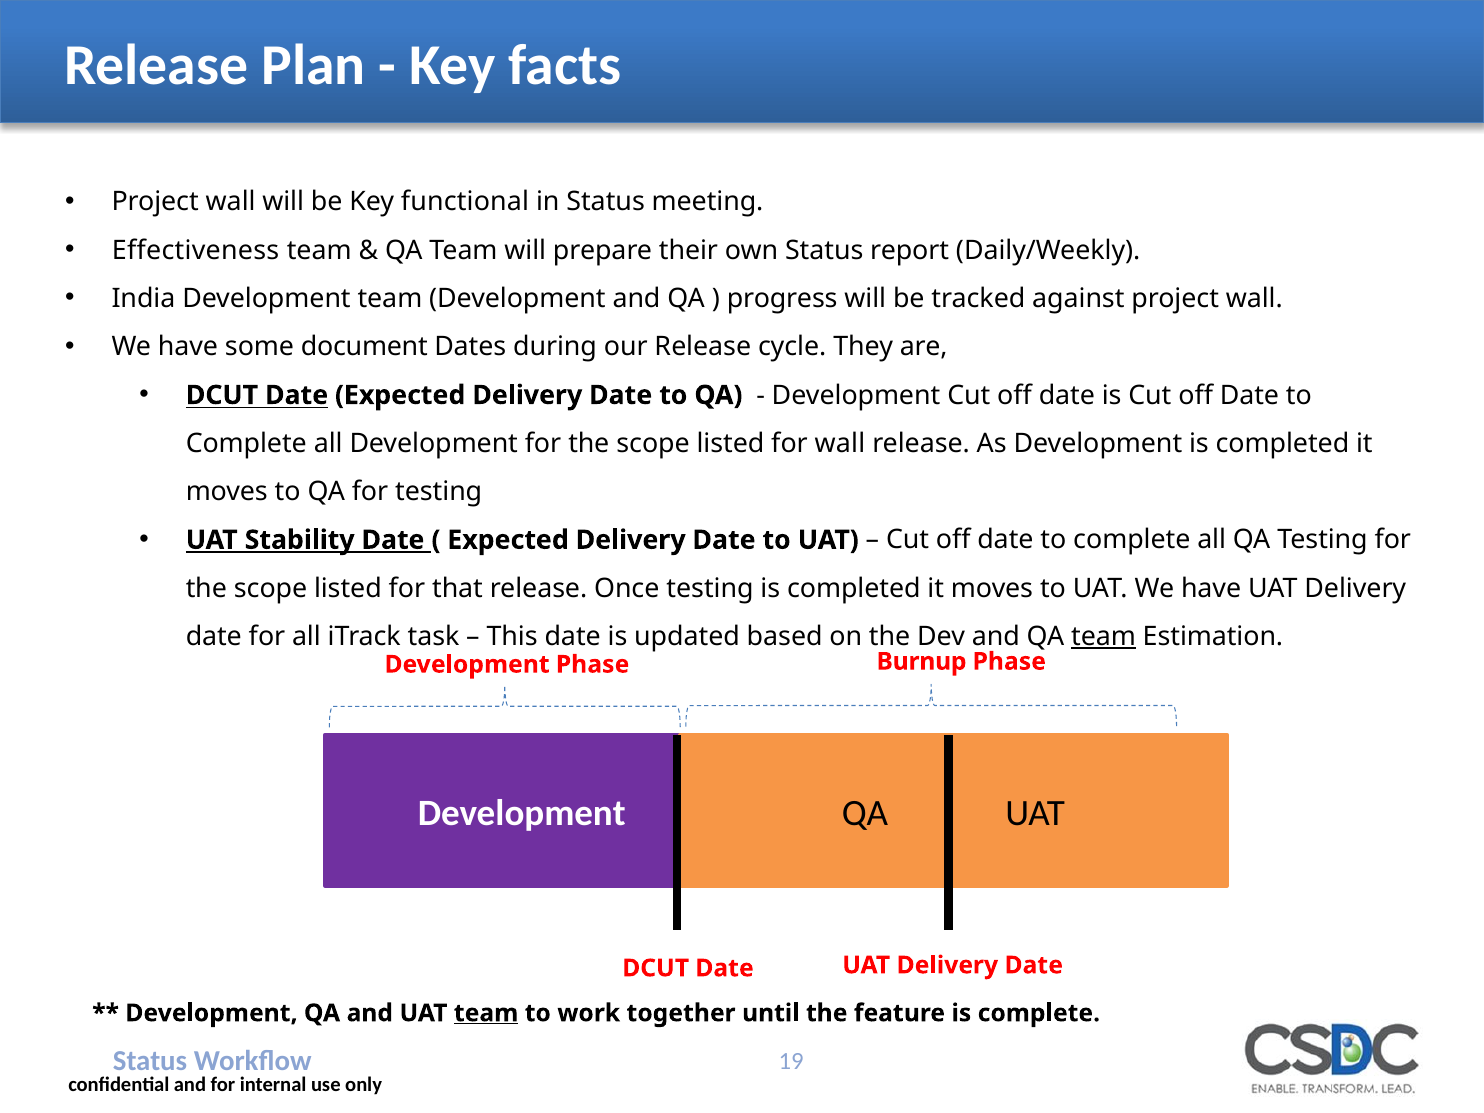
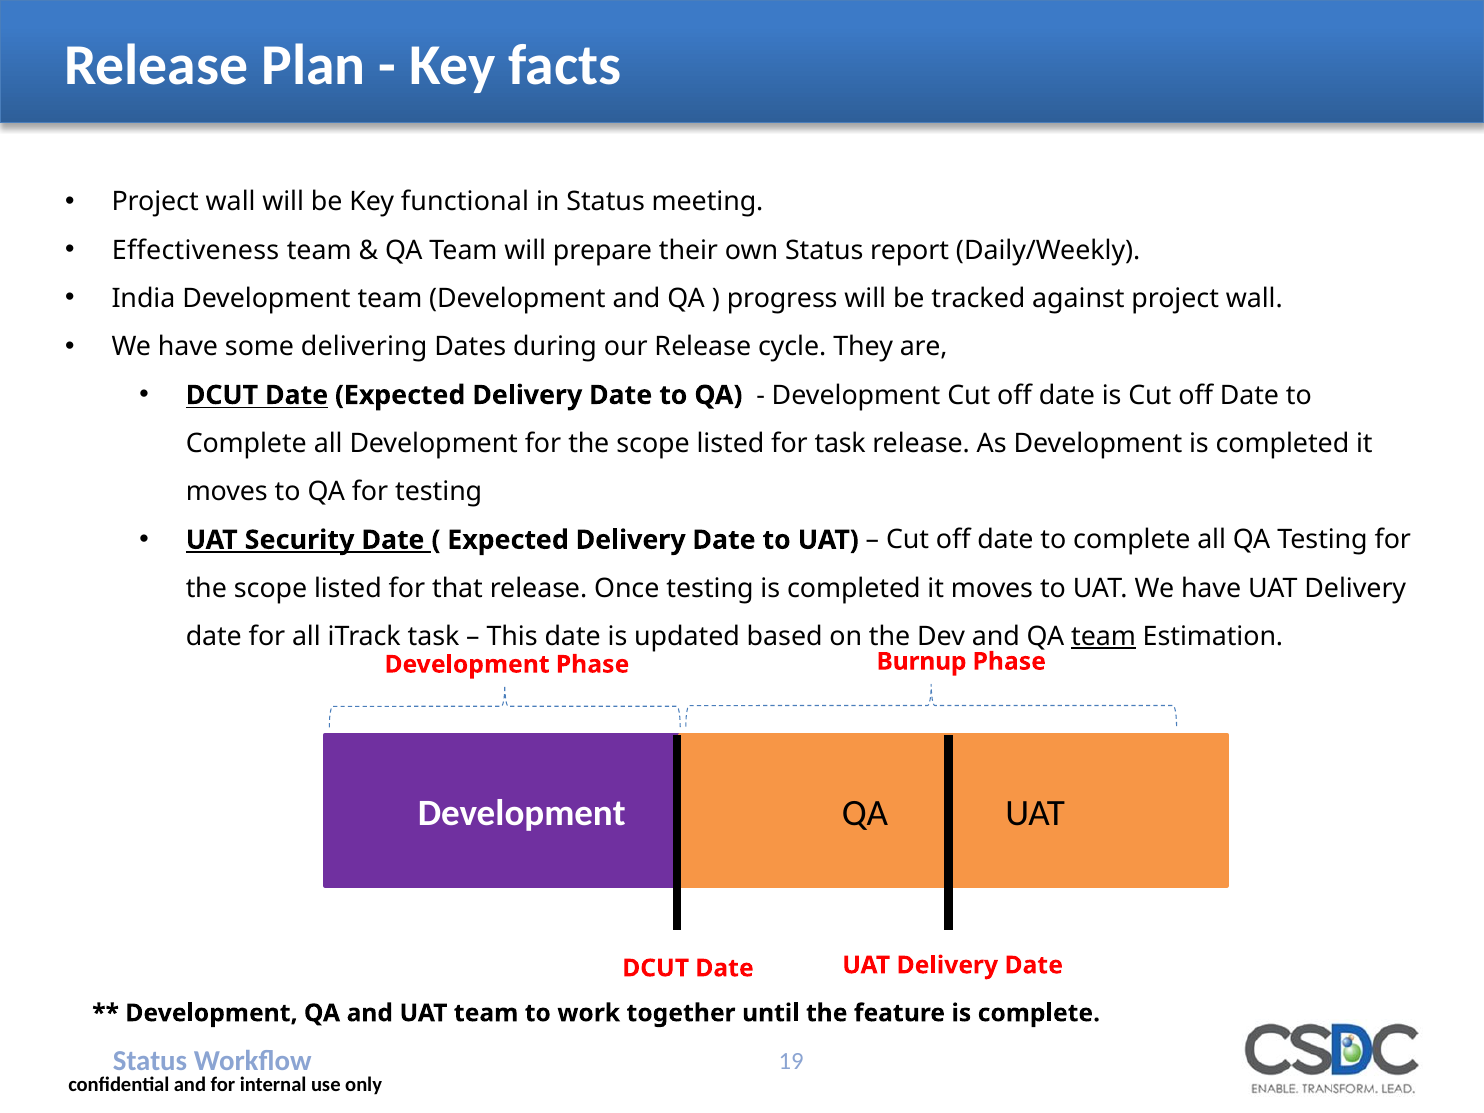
document: document -> delivering
for wall: wall -> task
Stability: Stability -> Security
team at (486, 1013) underline: present -> none
